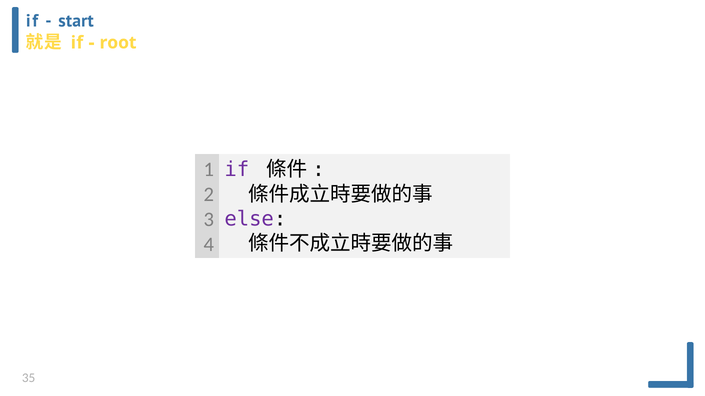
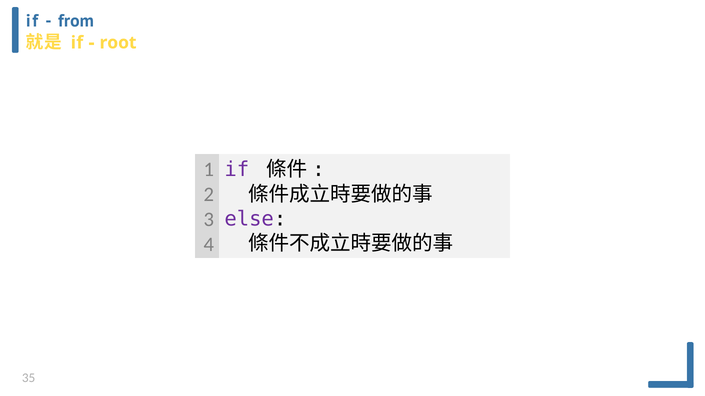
start: start -> from
